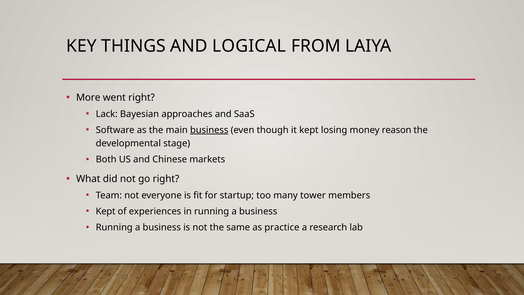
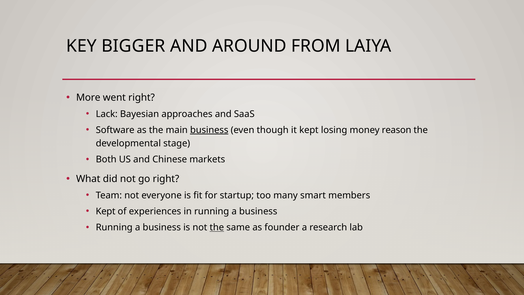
THINGS: THINGS -> BIGGER
LOGICAL: LOGICAL -> AROUND
tower: tower -> smart
the at (217, 227) underline: none -> present
practice: practice -> founder
